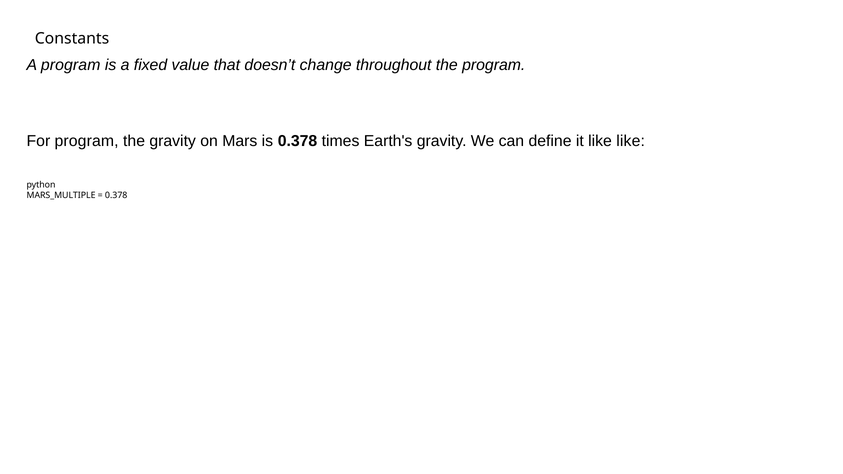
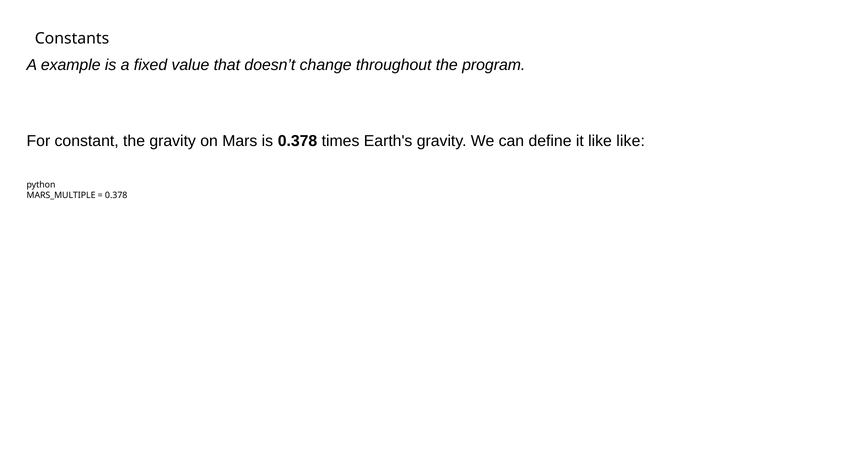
A program: program -> example
For program: program -> constant
